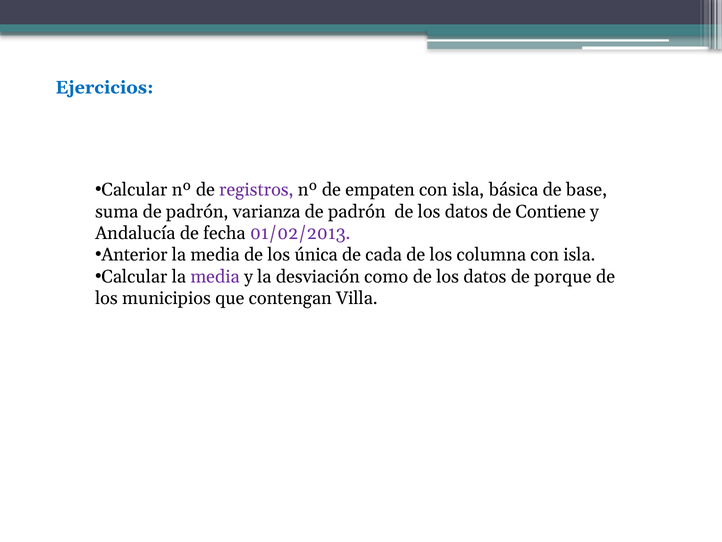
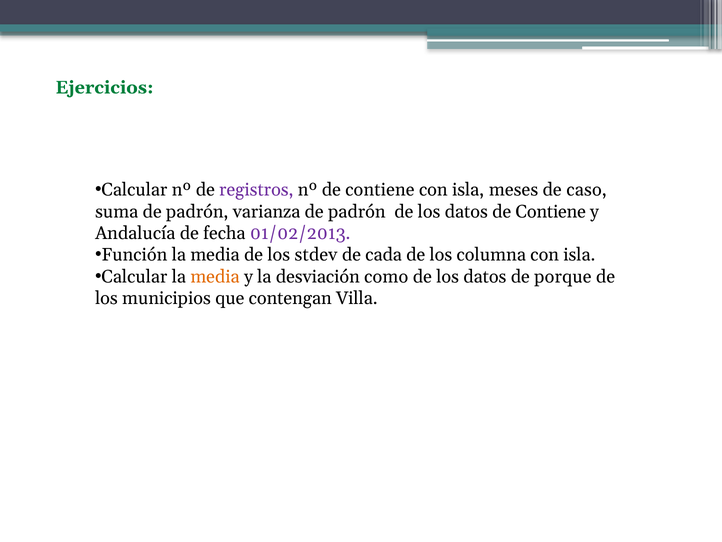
Ejercicios colour: blue -> green
nº de empaten: empaten -> contiene
básica: básica -> meses
base: base -> caso
Anterior: Anterior -> Función
única: única -> stdev
media at (215, 276) colour: purple -> orange
